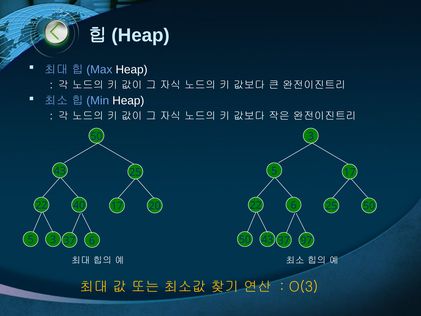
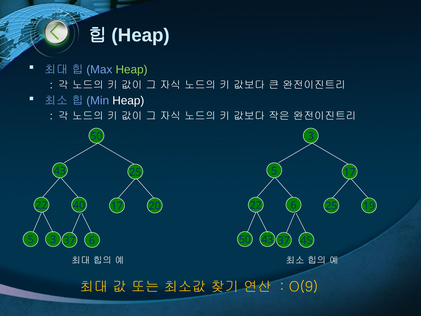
Heap at (132, 70) colour: white -> light green
25 50: 50 -> 19
97: 97 -> 45
O(3: O(3 -> O(9
